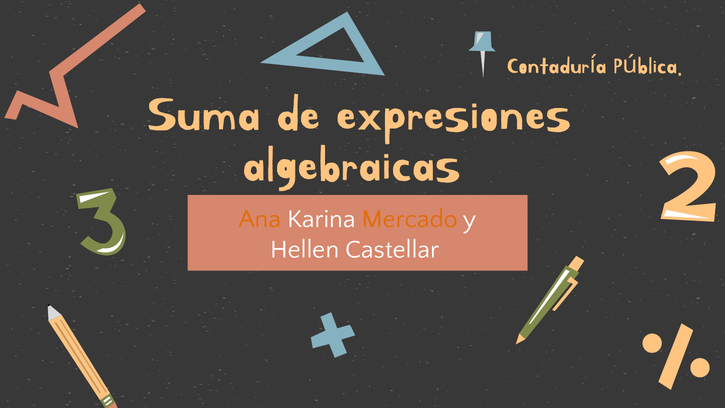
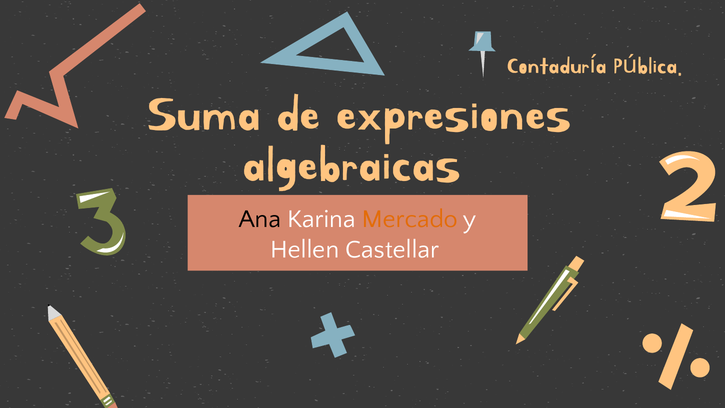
Ana colour: orange -> black
